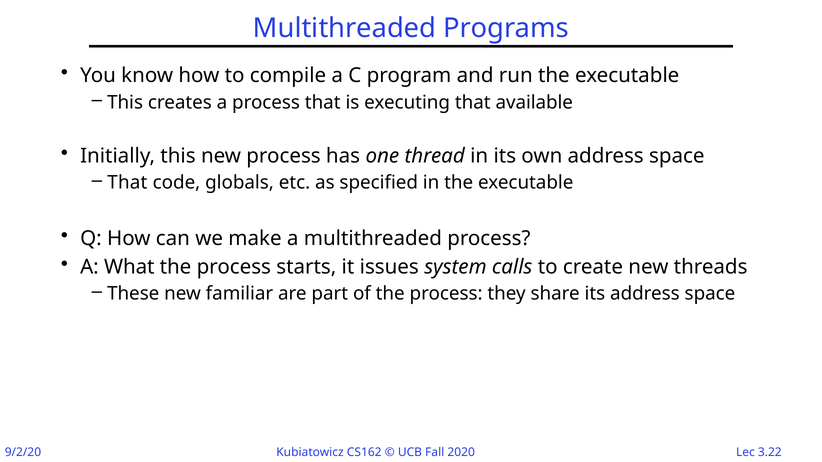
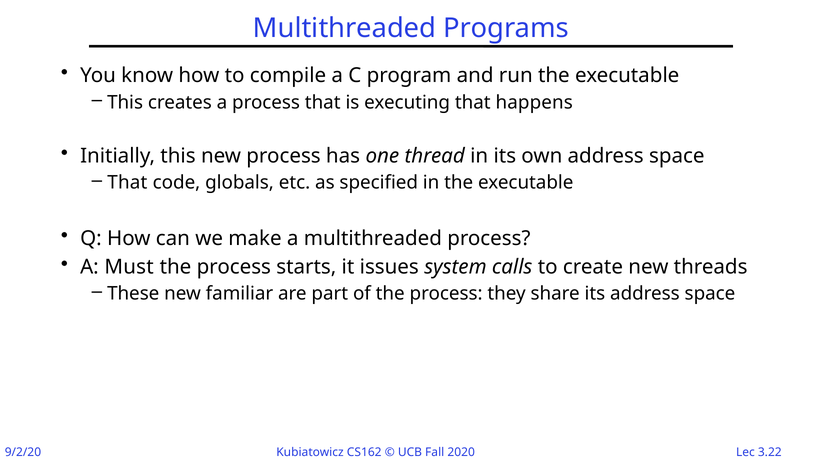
available: available -> happens
What: What -> Must
